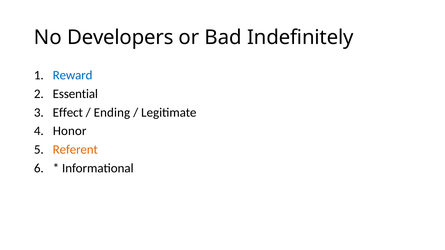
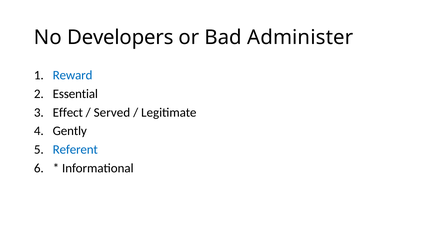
Indefinitely: Indefinitely -> Administer
Ending: Ending -> Served
Honor: Honor -> Gently
Referent colour: orange -> blue
